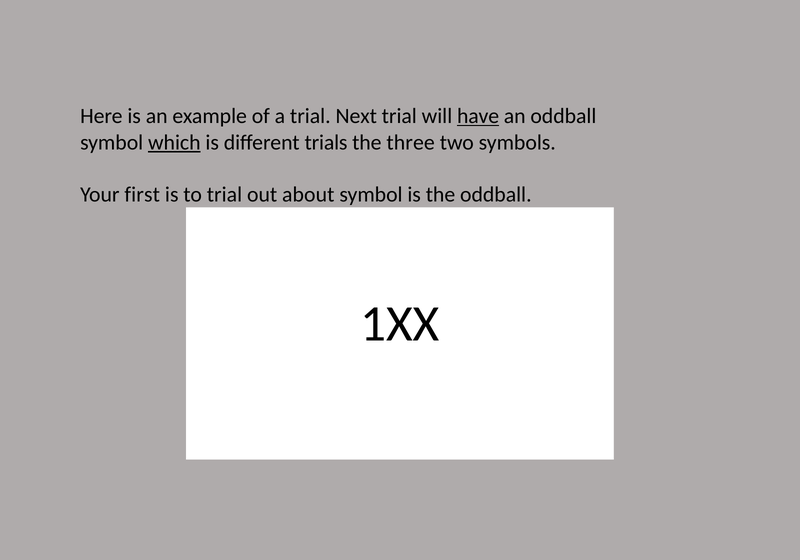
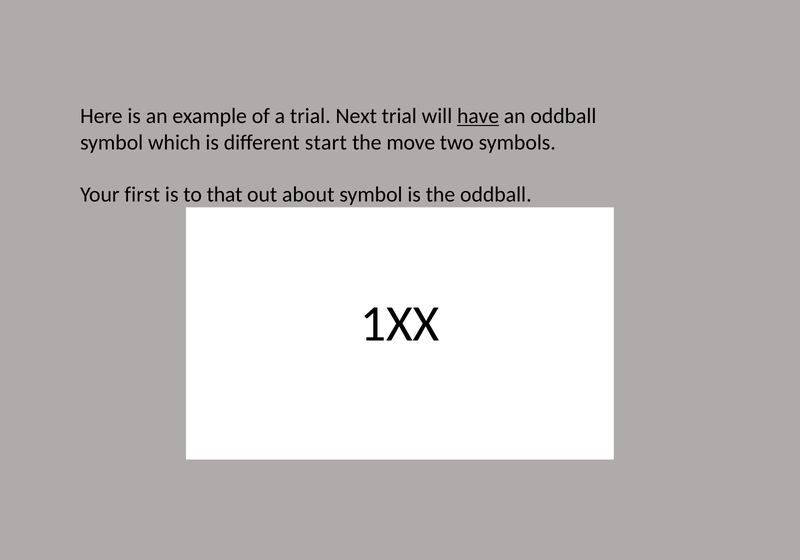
which underline: present -> none
trials: trials -> start
three: three -> move
to trial: trial -> that
